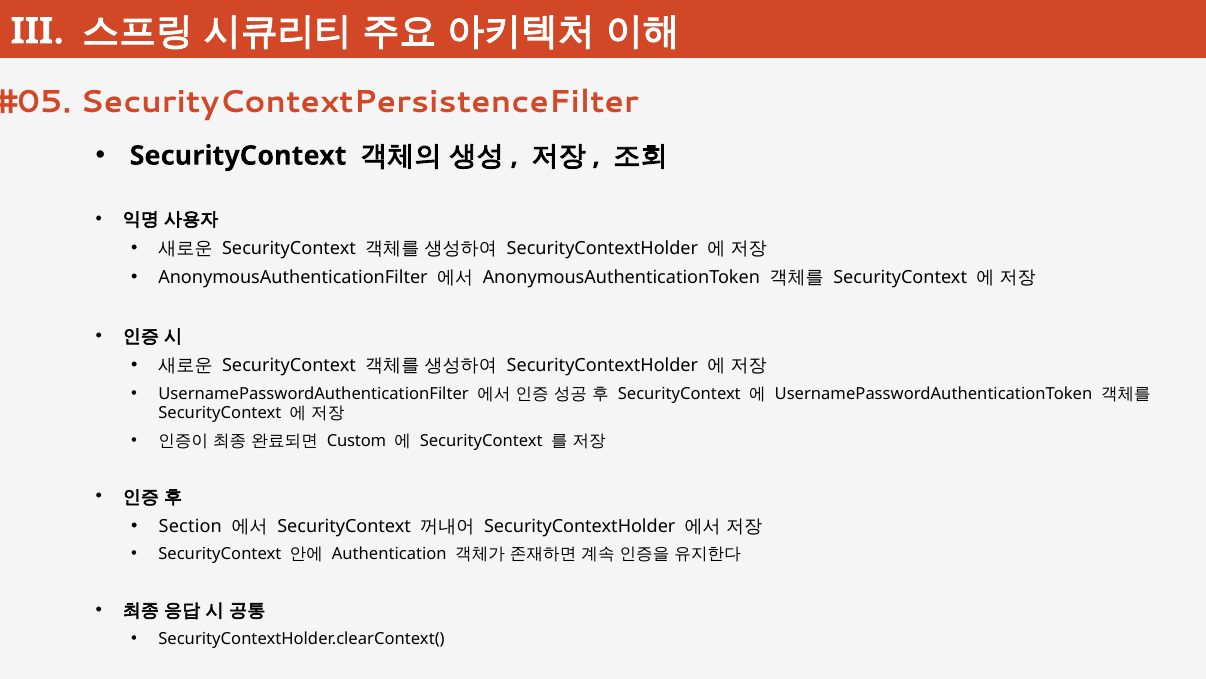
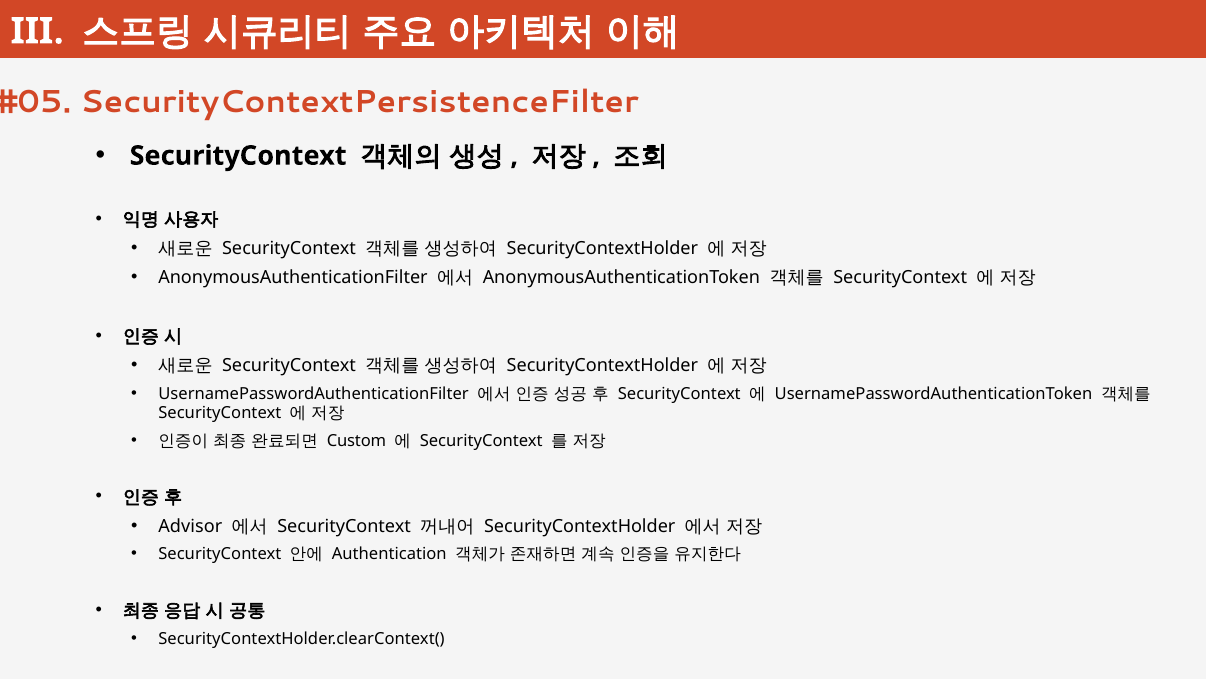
Section: Section -> Advisor
